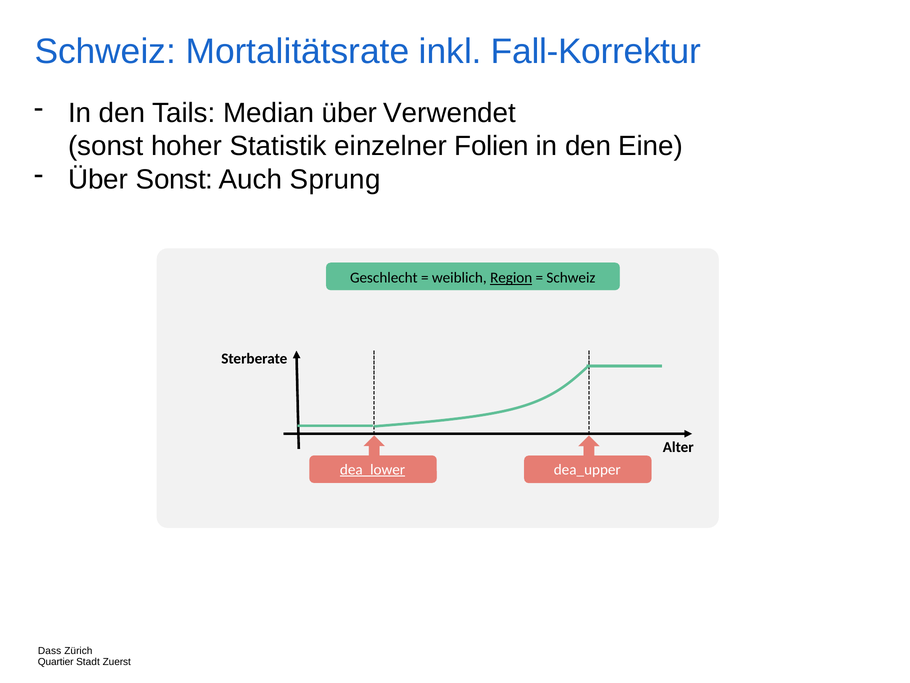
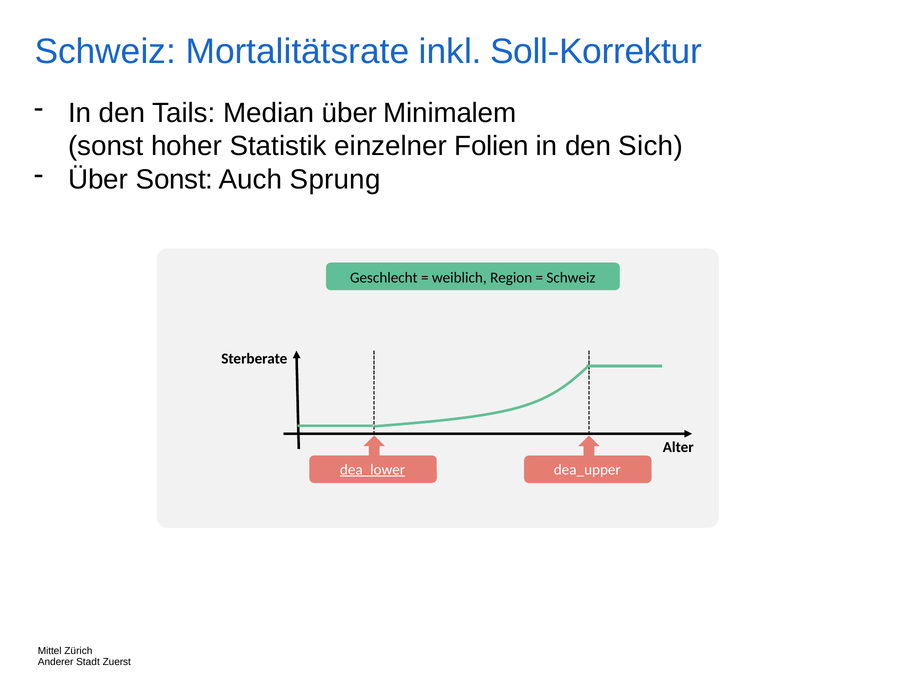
Fall-Korrektur: Fall-Korrektur -> Soll-Korrektur
Verwendet: Verwendet -> Minimalem
Eine: Eine -> Sich
Region underline: present -> none
Dass: Dass -> Mittel
Quartier: Quartier -> Anderer
